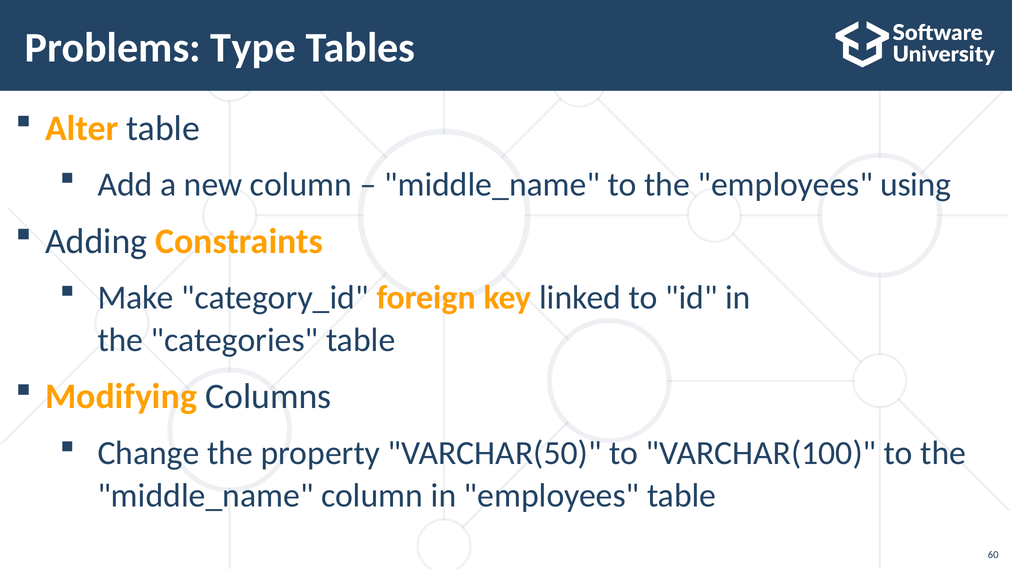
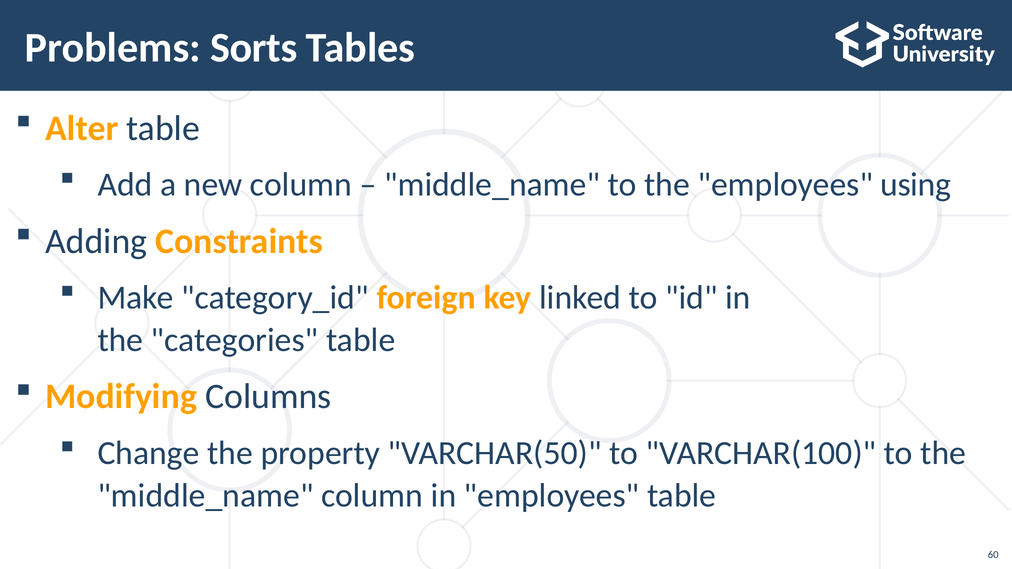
Type: Type -> Sorts
